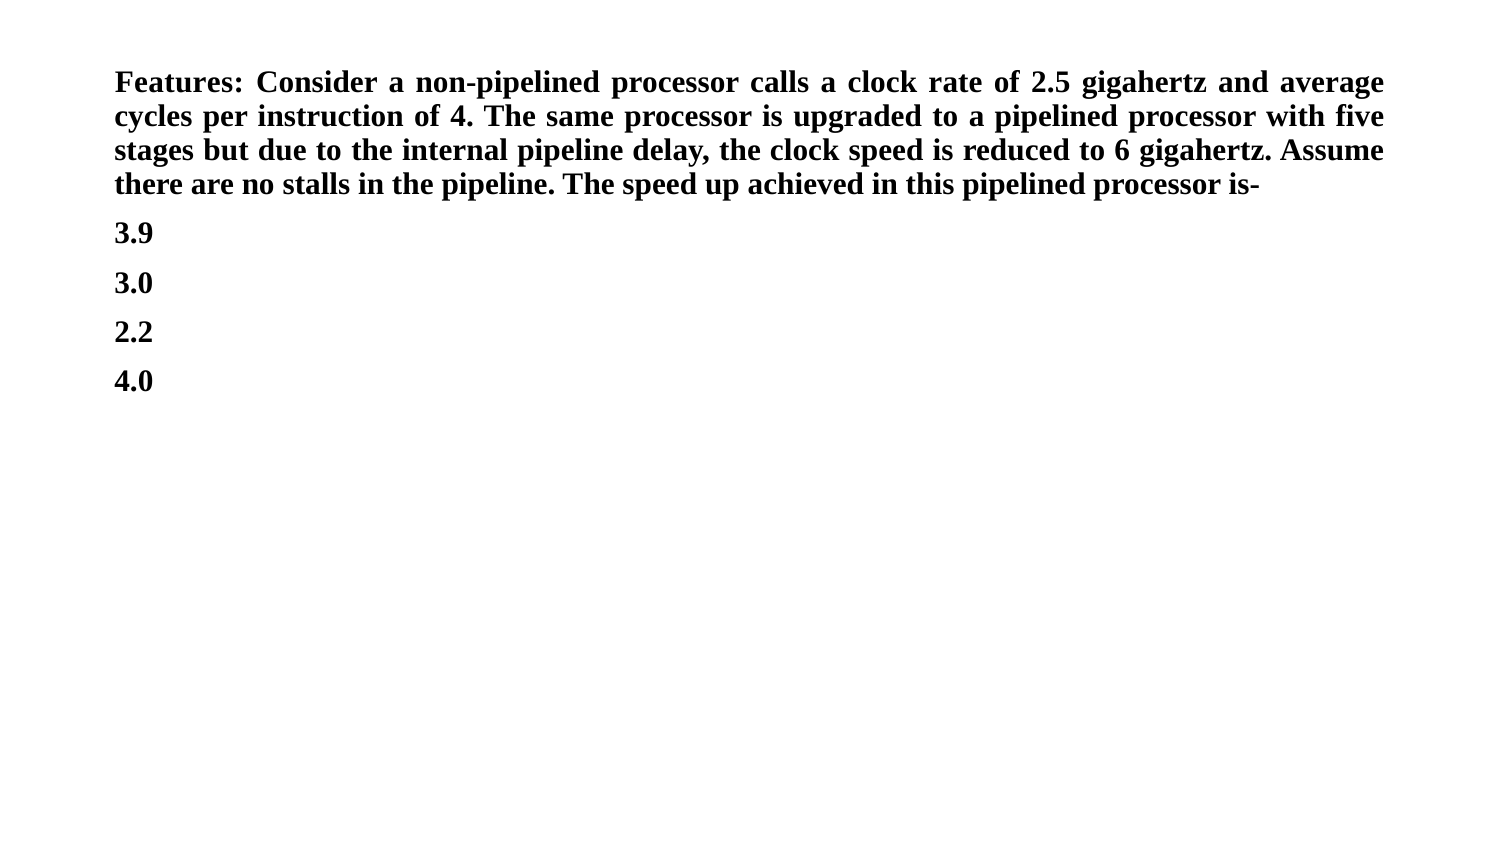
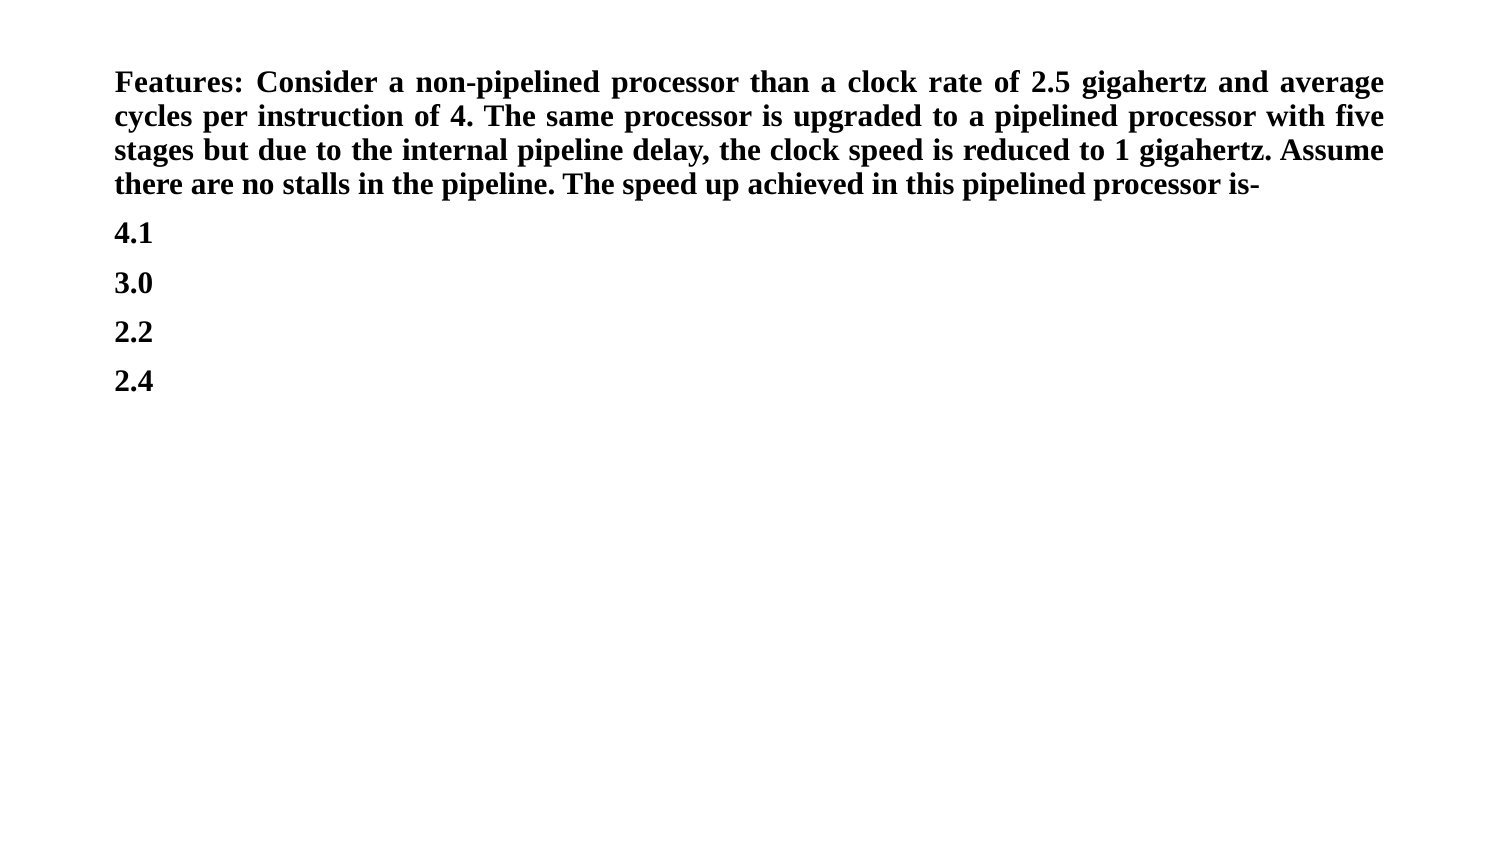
calls: calls -> than
6: 6 -> 1
3.9: 3.9 -> 4.1
4.0: 4.0 -> 2.4
